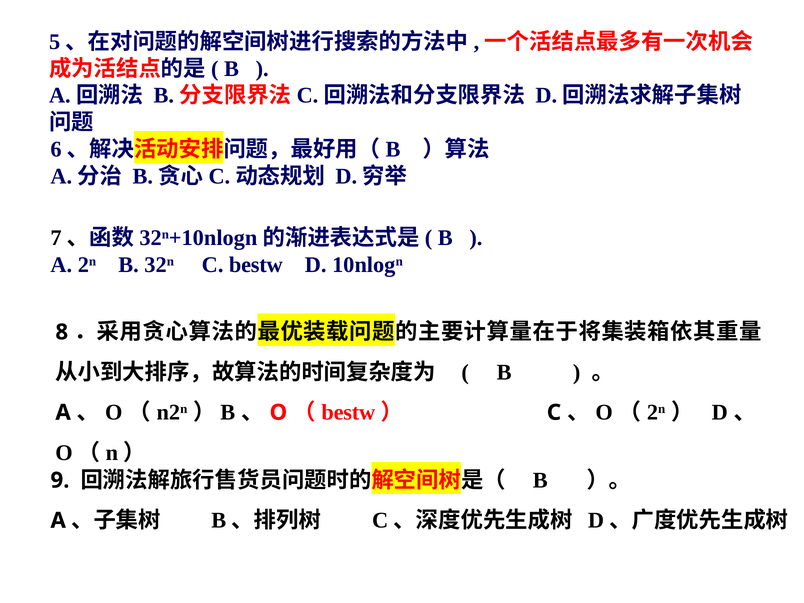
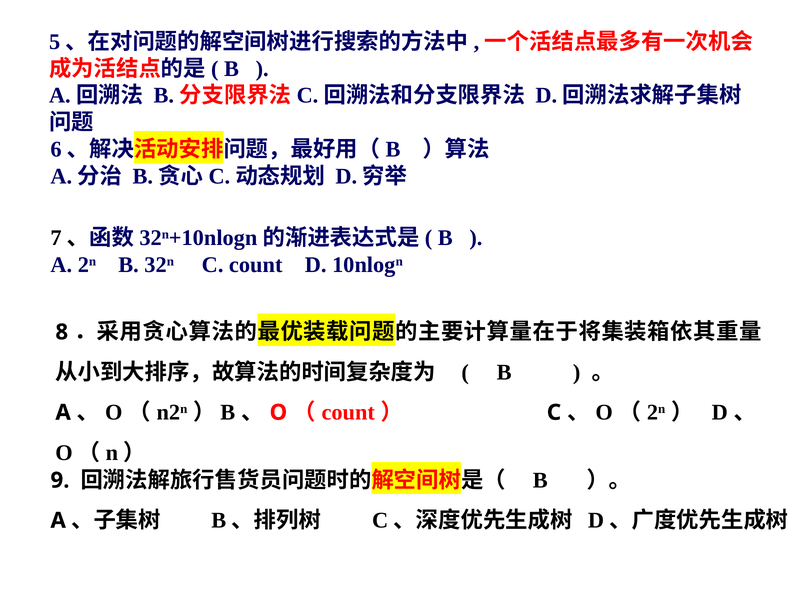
C bestw: bestw -> count
bestw at (348, 412): bestw -> count
